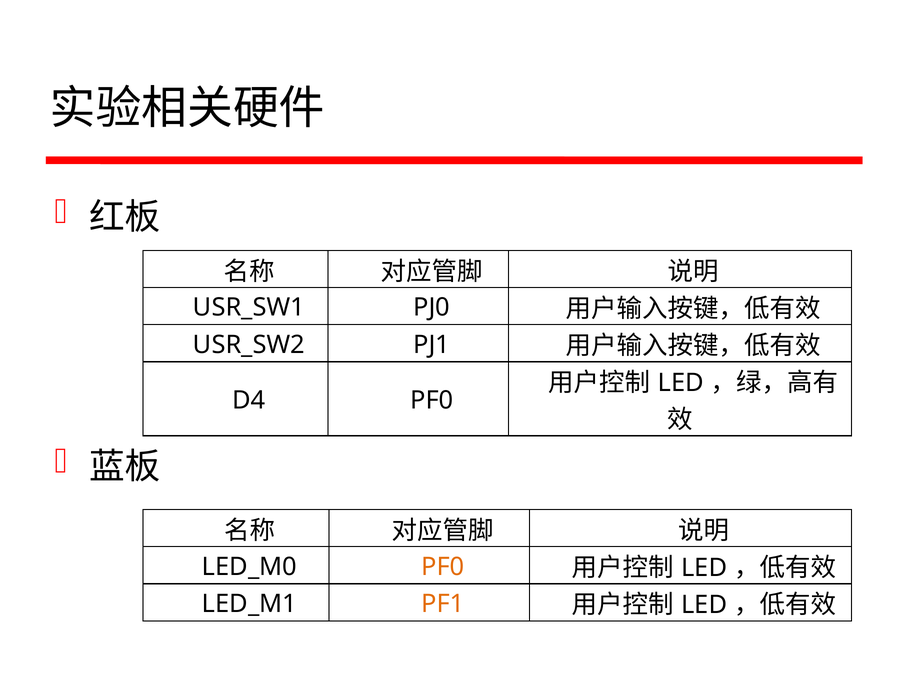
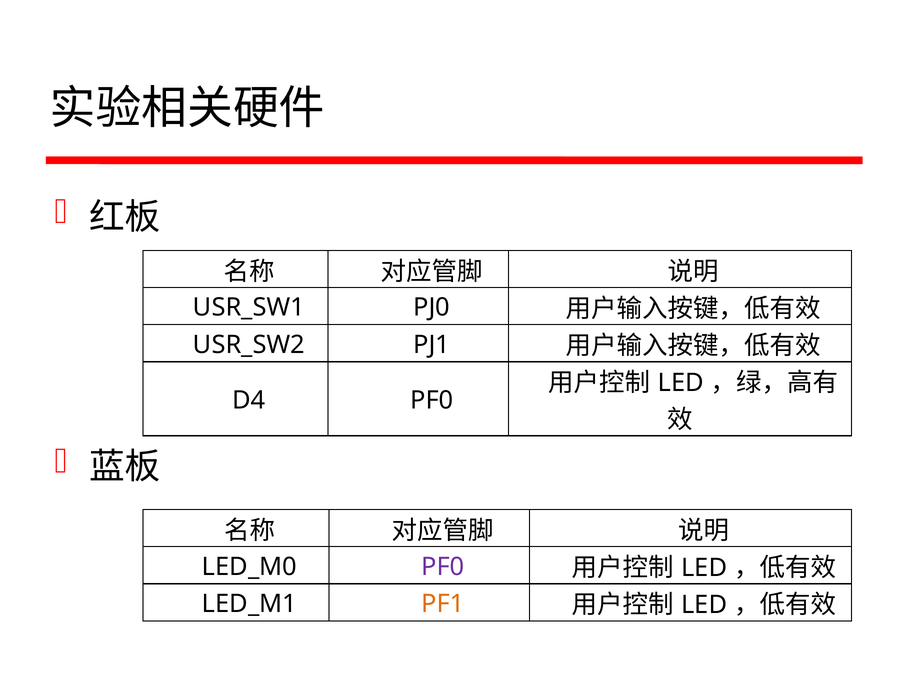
PF0 at (443, 567) colour: orange -> purple
